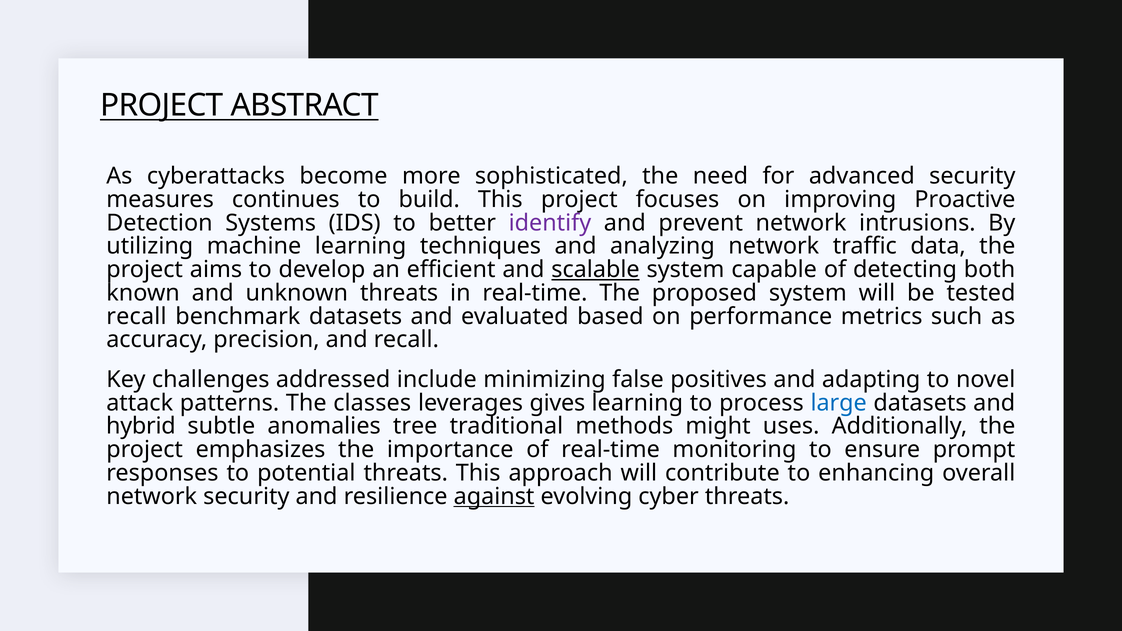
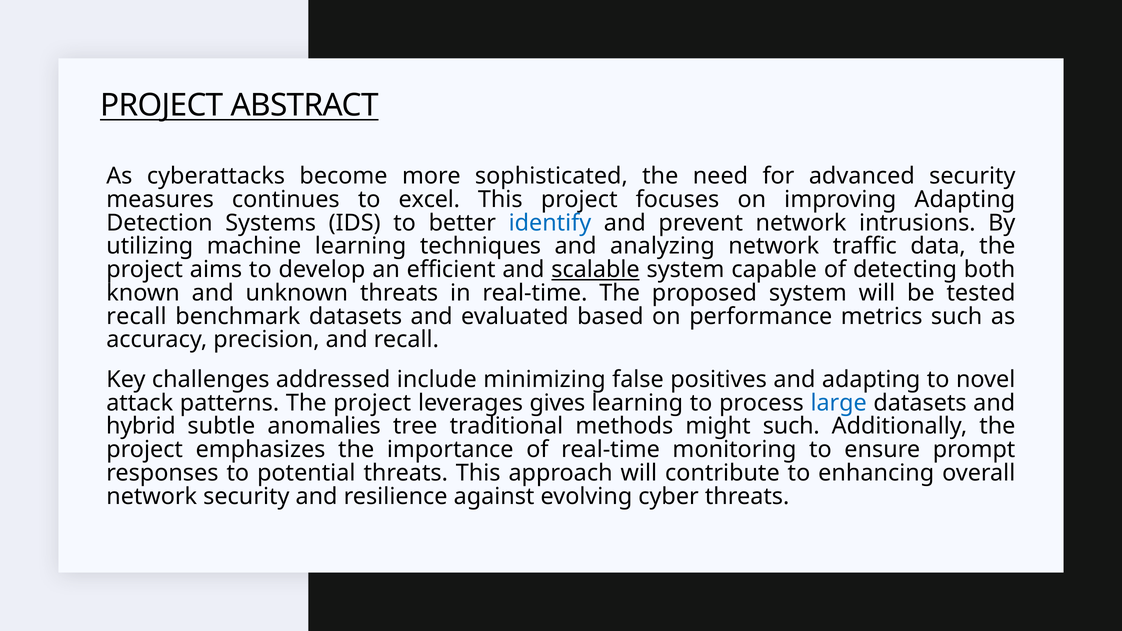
build: build -> excel
improving Proactive: Proactive -> Adapting
identify colour: purple -> blue
patterns The classes: classes -> project
might uses: uses -> such
against underline: present -> none
